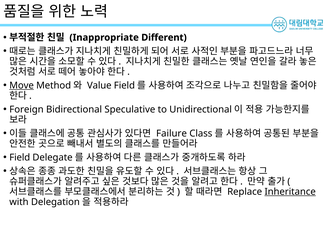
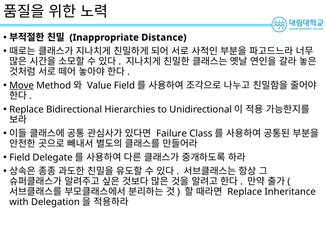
Different: Different -> Distance
Foreign at (26, 109): Foreign -> Replace
Speculative: Speculative -> Hierarchies
Inheritance underline: present -> none
